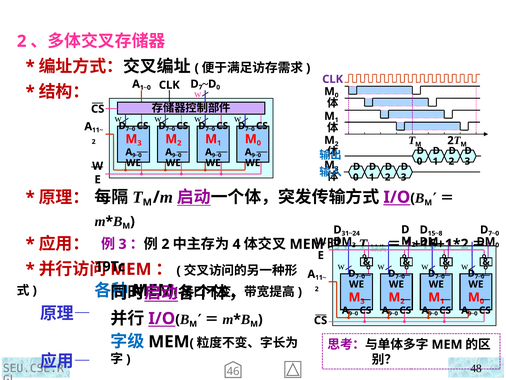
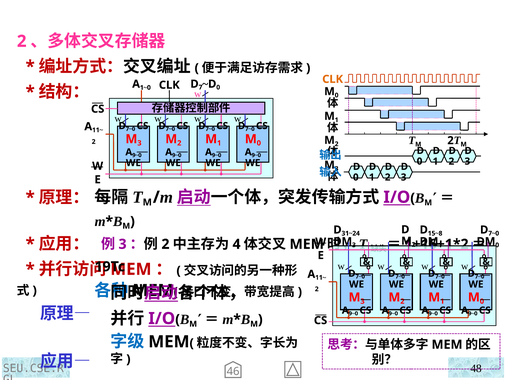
CLK at (333, 79) colour: purple -> orange
